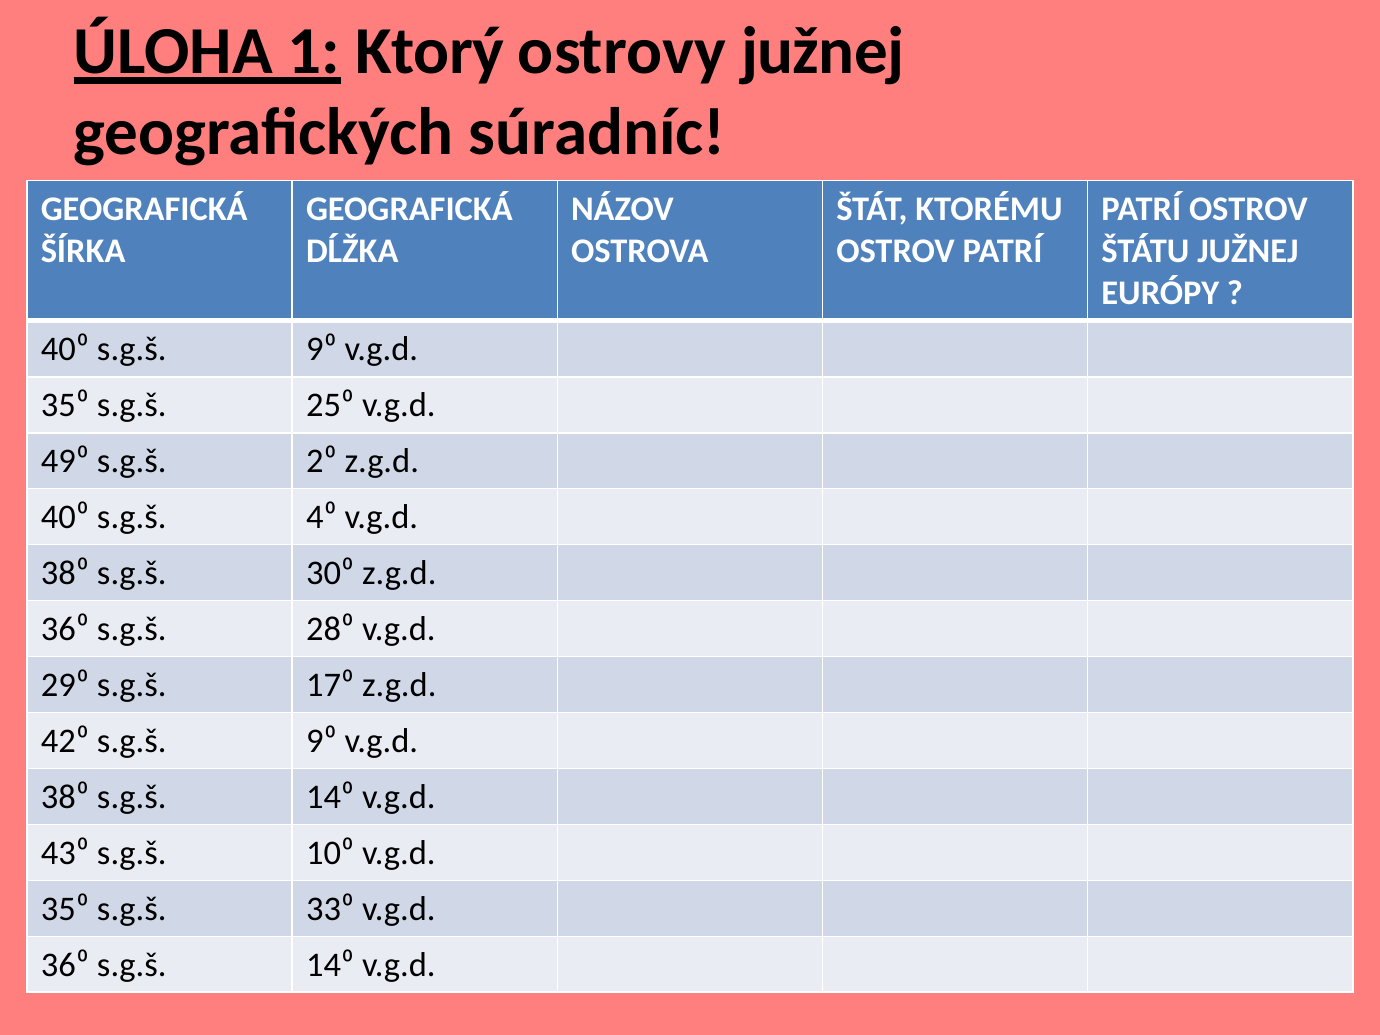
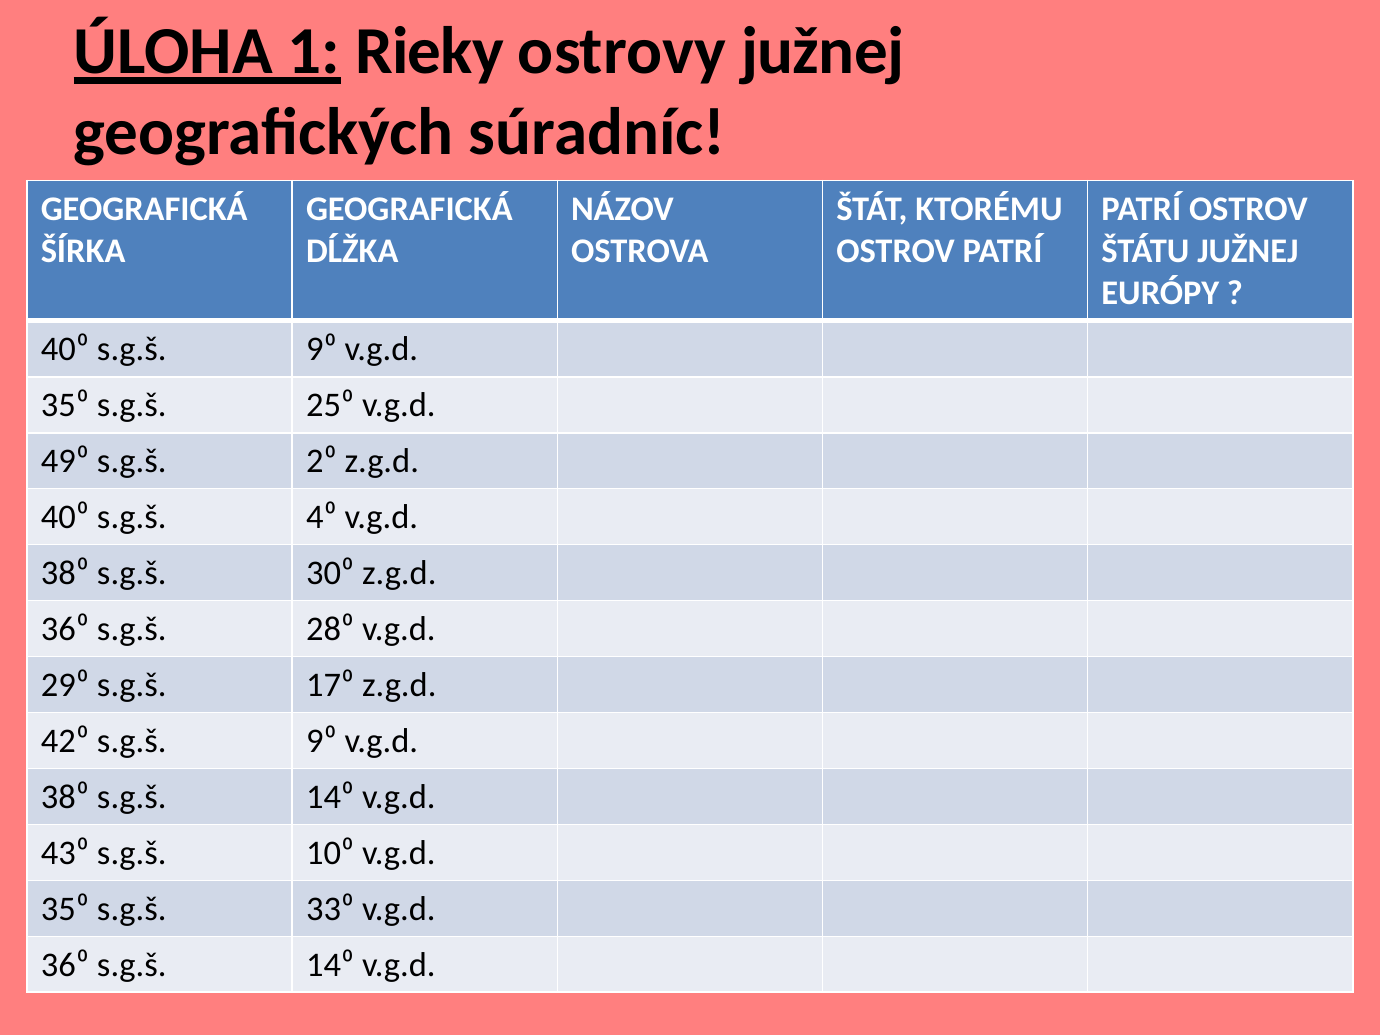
Ktorý: Ktorý -> Rieky
